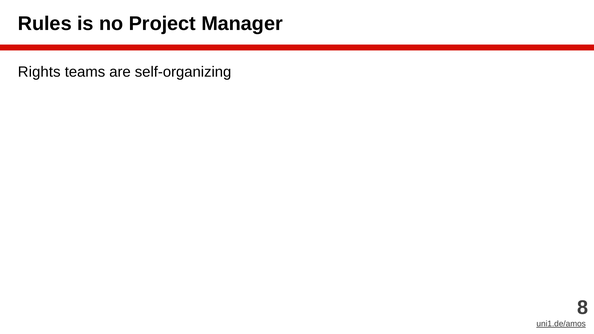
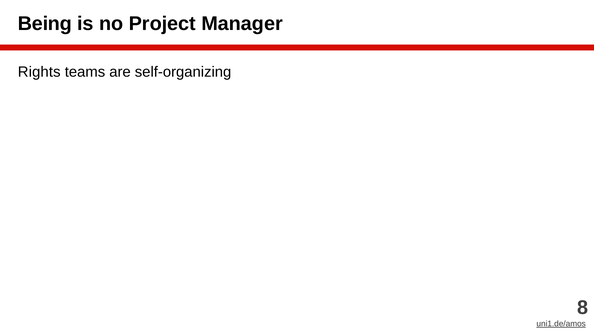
Rules: Rules -> Being
